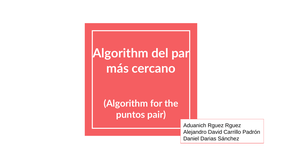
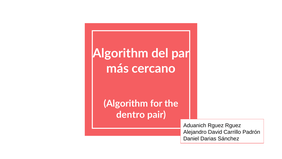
puntos: puntos -> dentro
